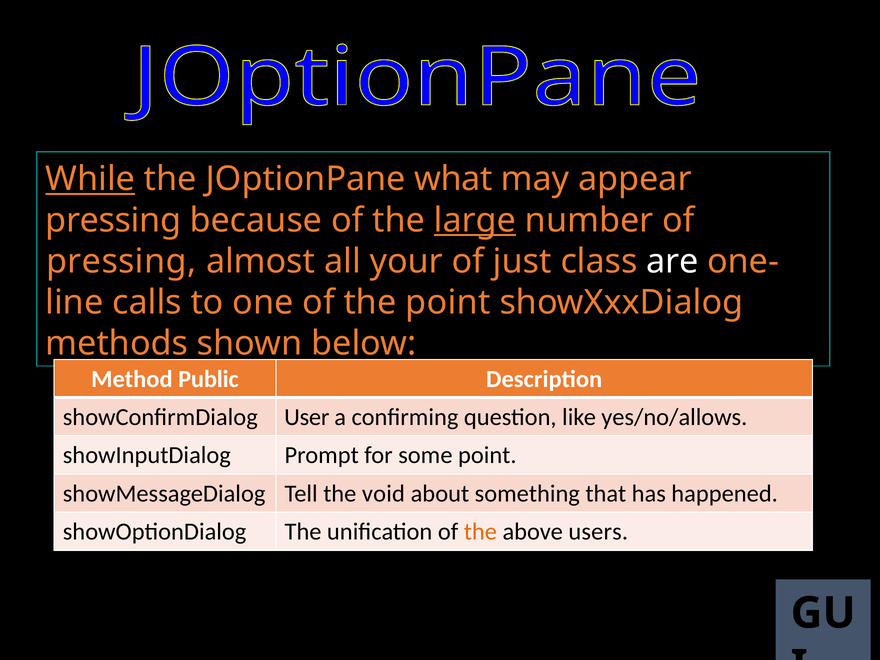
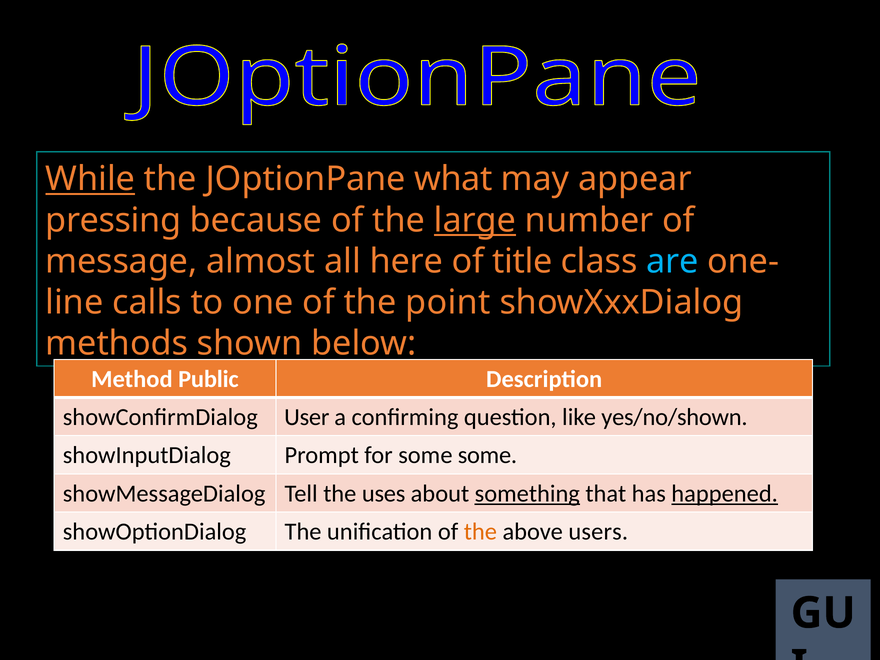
pressing at (121, 261): pressing -> message
your: your -> here
just: just -> title
are colour: white -> light blue
yes/no/allows: yes/no/allows -> yes/no/shown
some point: point -> some
void: void -> uses
something underline: none -> present
happened underline: none -> present
